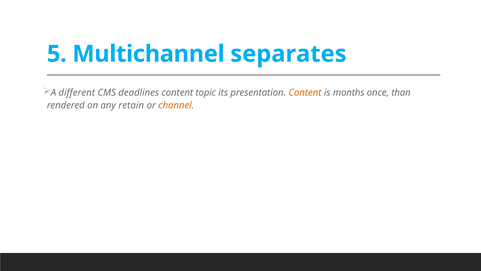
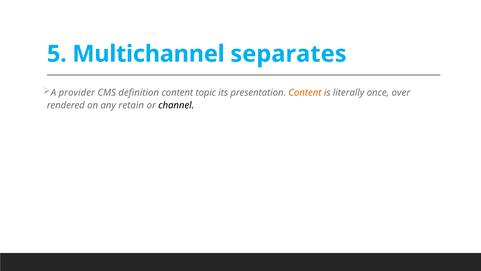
different: different -> provider
deadlines: deadlines -> definition
months: months -> literally
than: than -> over
channel colour: orange -> black
